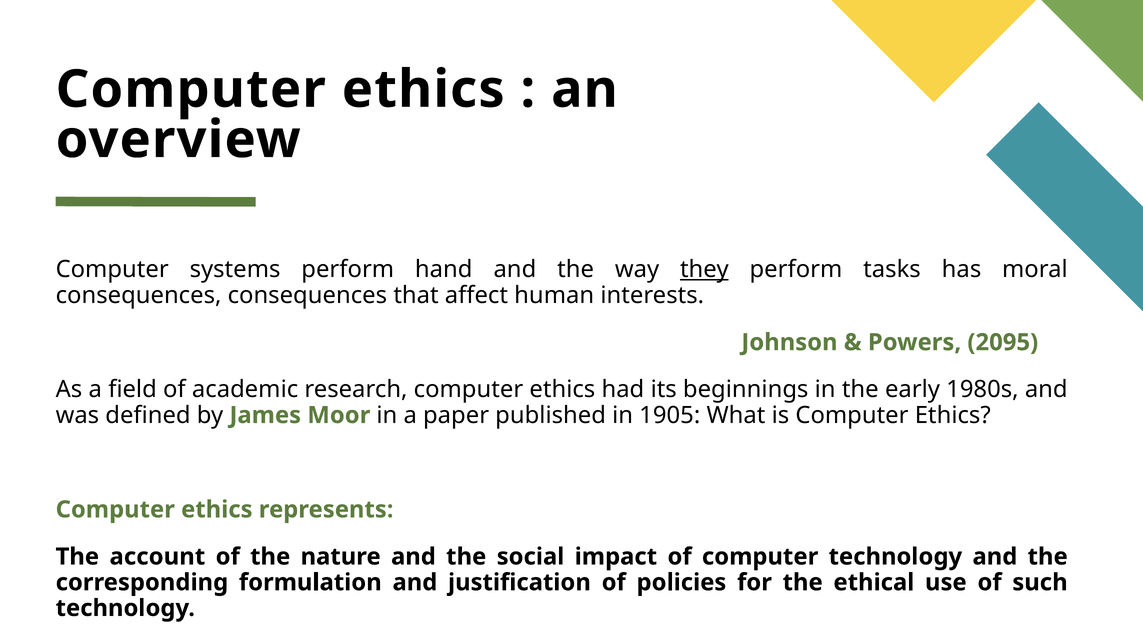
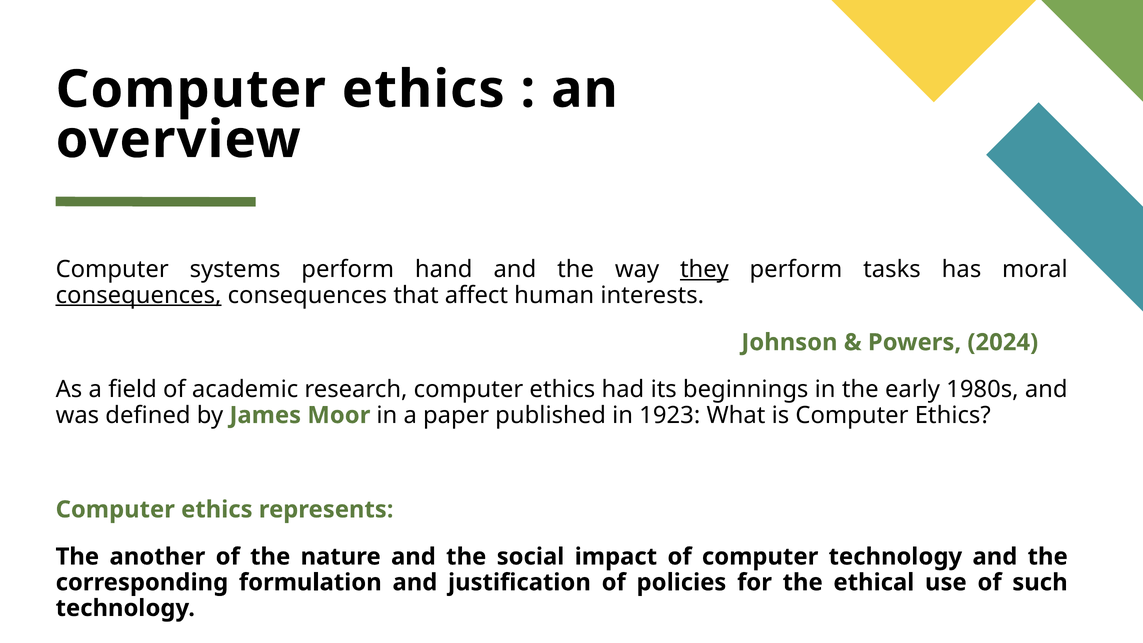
consequences at (139, 295) underline: none -> present
2095: 2095 -> 2024
1905: 1905 -> 1923
account: account -> another
